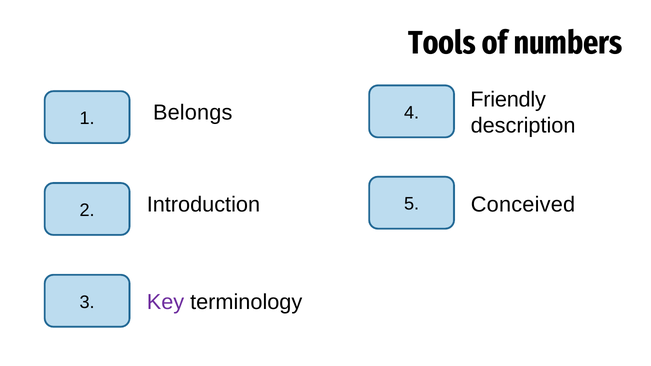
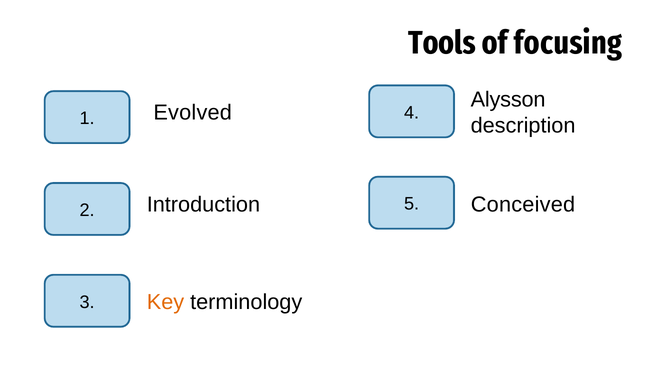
numbers: numbers -> focusing
Friendly: Friendly -> Alysson
Belongs: Belongs -> Evolved
Key colour: purple -> orange
